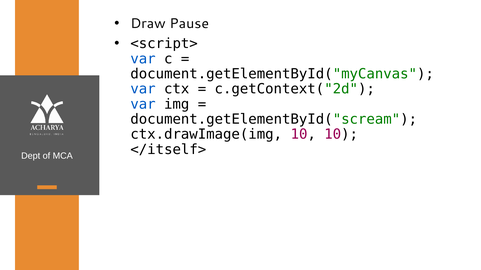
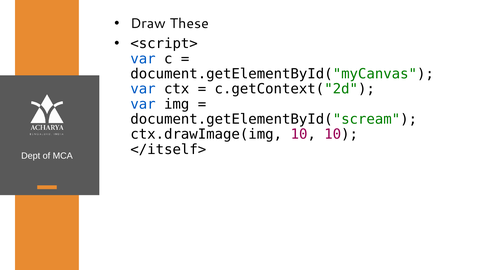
Pause: Pause -> These
